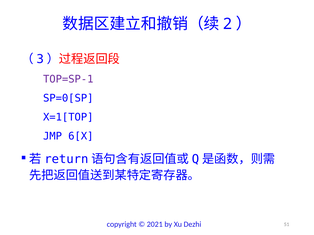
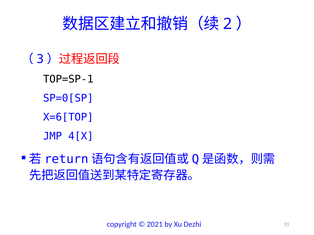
TOP=SP-1 colour: purple -> black
X=1[TOP: X=1[TOP -> X=6[TOP
6[X: 6[X -> 4[X
